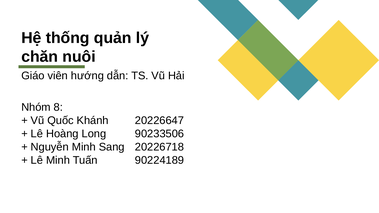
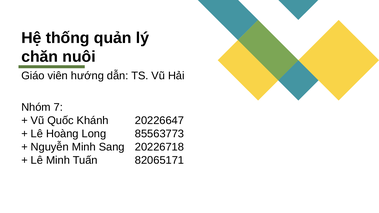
8: 8 -> 7
90233506: 90233506 -> 85563773
90224189: 90224189 -> 82065171
